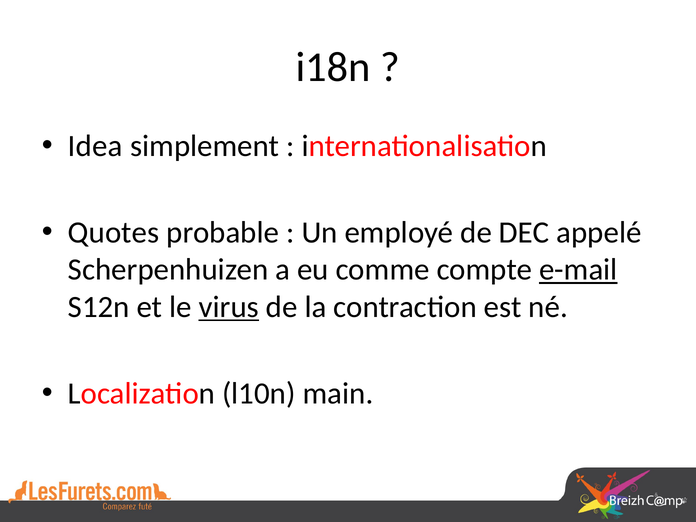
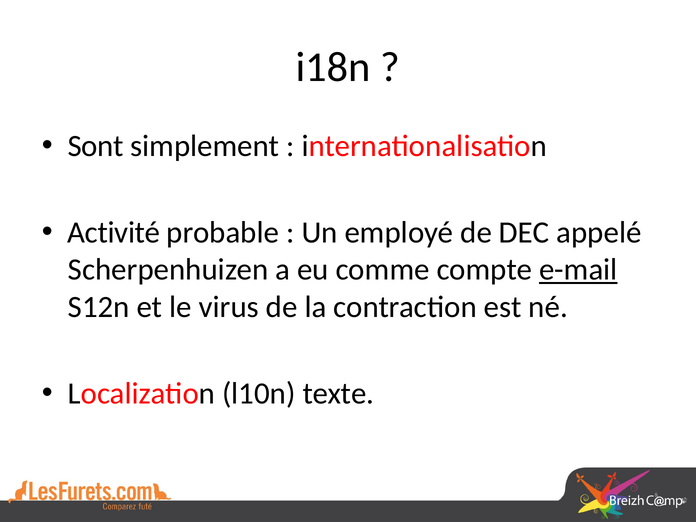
Idea: Idea -> Sont
Quotes: Quotes -> Activité
virus underline: present -> none
main: main -> texte
